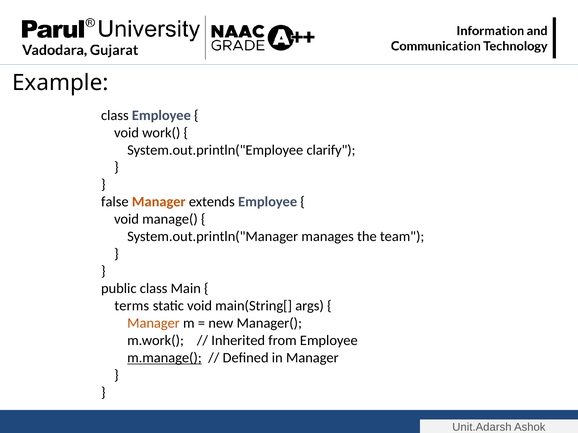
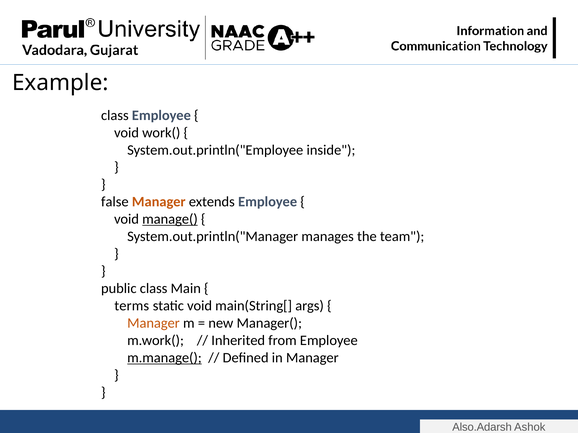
clarify: clarify -> inside
manage( underline: none -> present
Unit.Adarsh: Unit.Adarsh -> Also.Adarsh
